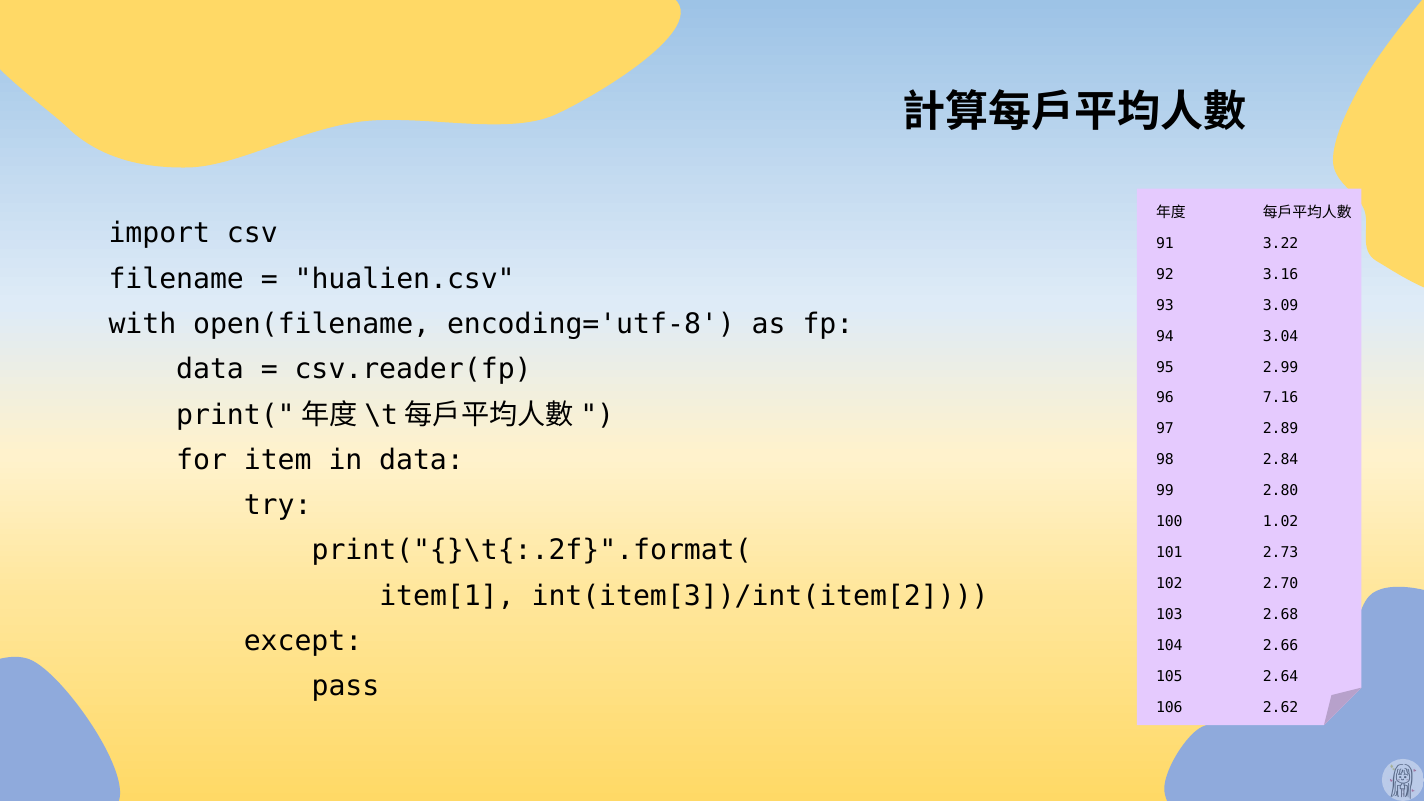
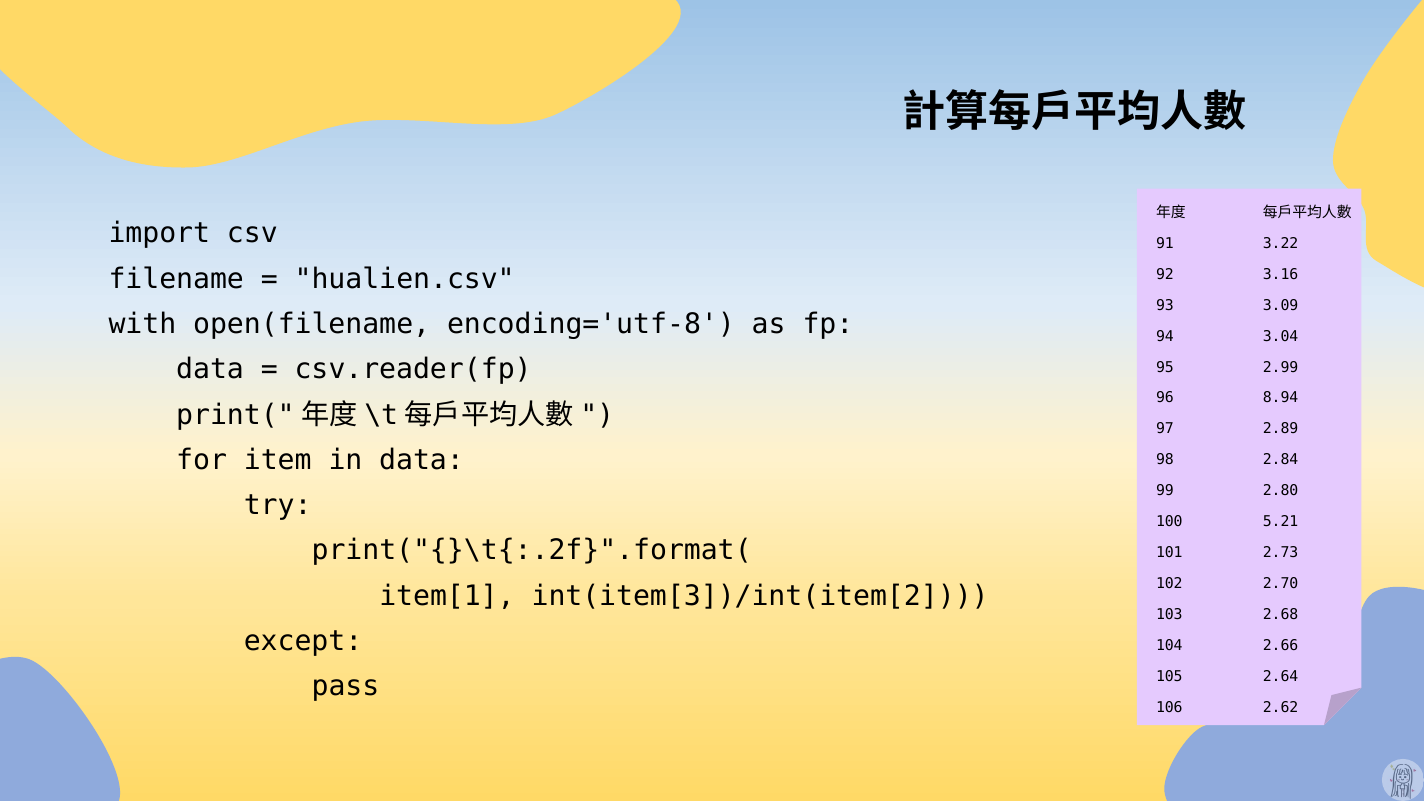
7.16: 7.16 -> 8.94
1.02: 1.02 -> 5.21
